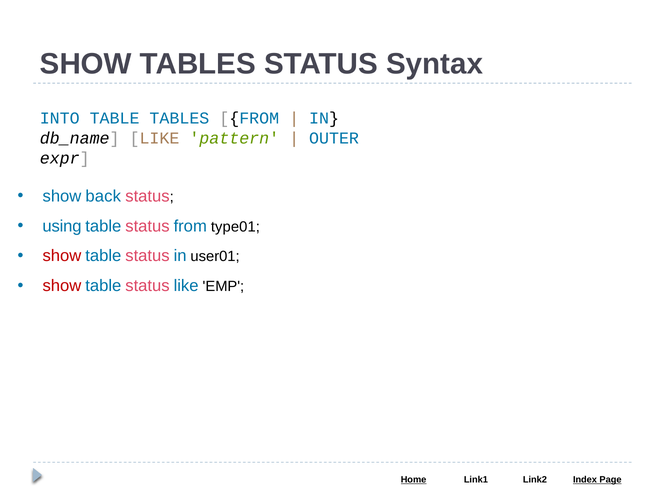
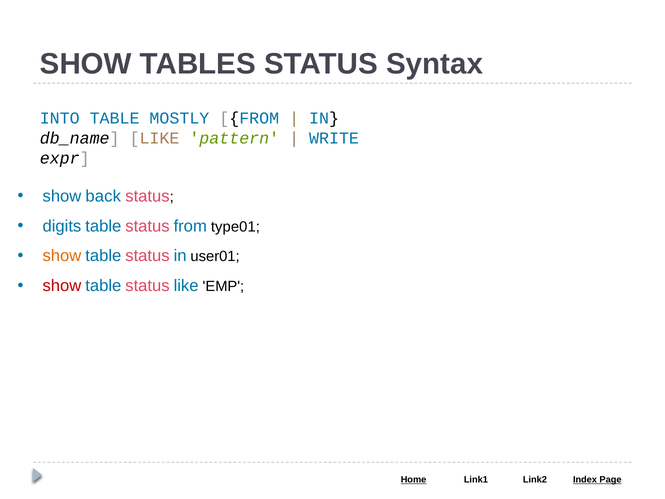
TABLE TABLES: TABLES -> MOSTLY
OUTER: OUTER -> WRITE
using: using -> digits
show at (62, 256) colour: red -> orange
